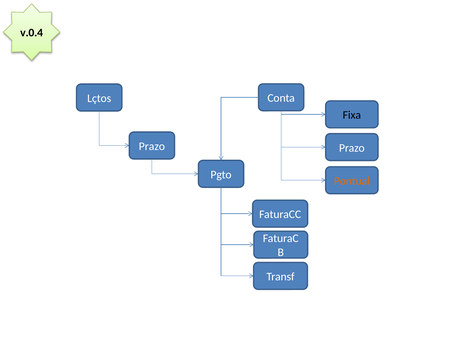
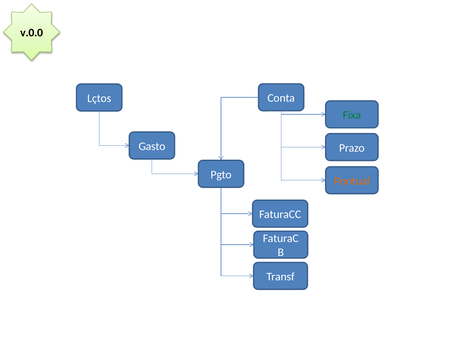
v.0.4: v.0.4 -> v.0.0
Fixa colour: black -> green
Prazo at (152, 146): Prazo -> Gasto
